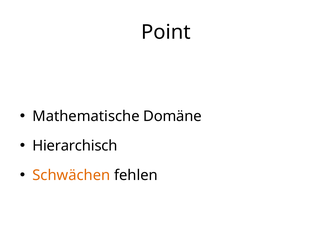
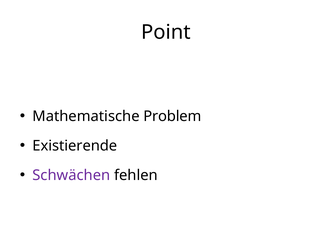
Domäne: Domäne -> Problem
Hierarchisch: Hierarchisch -> Existierende
Schwächen colour: orange -> purple
